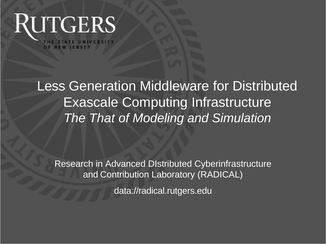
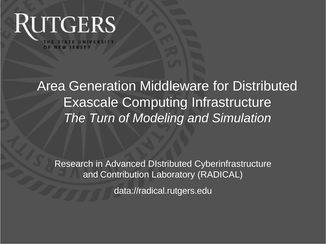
Less: Less -> Area
That: That -> Turn
